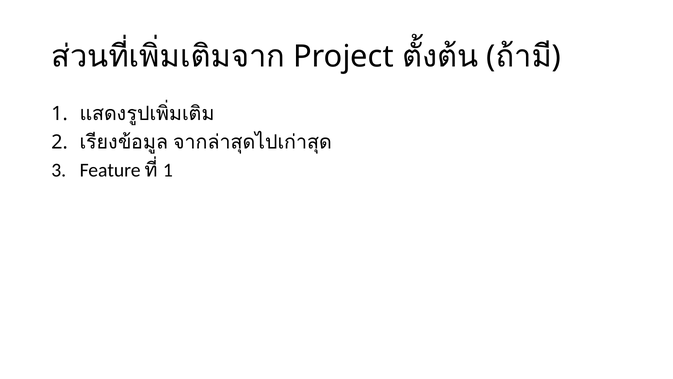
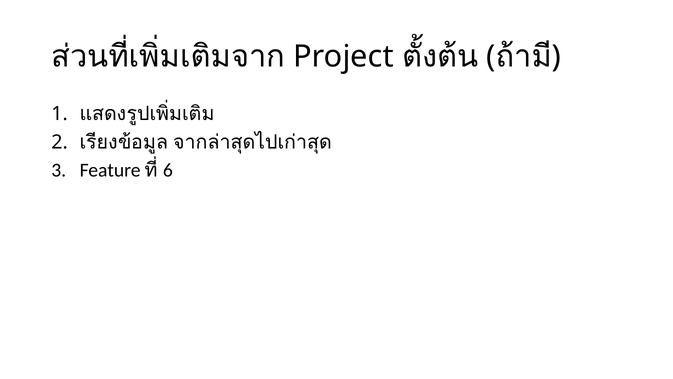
1 at (168, 170): 1 -> 6
